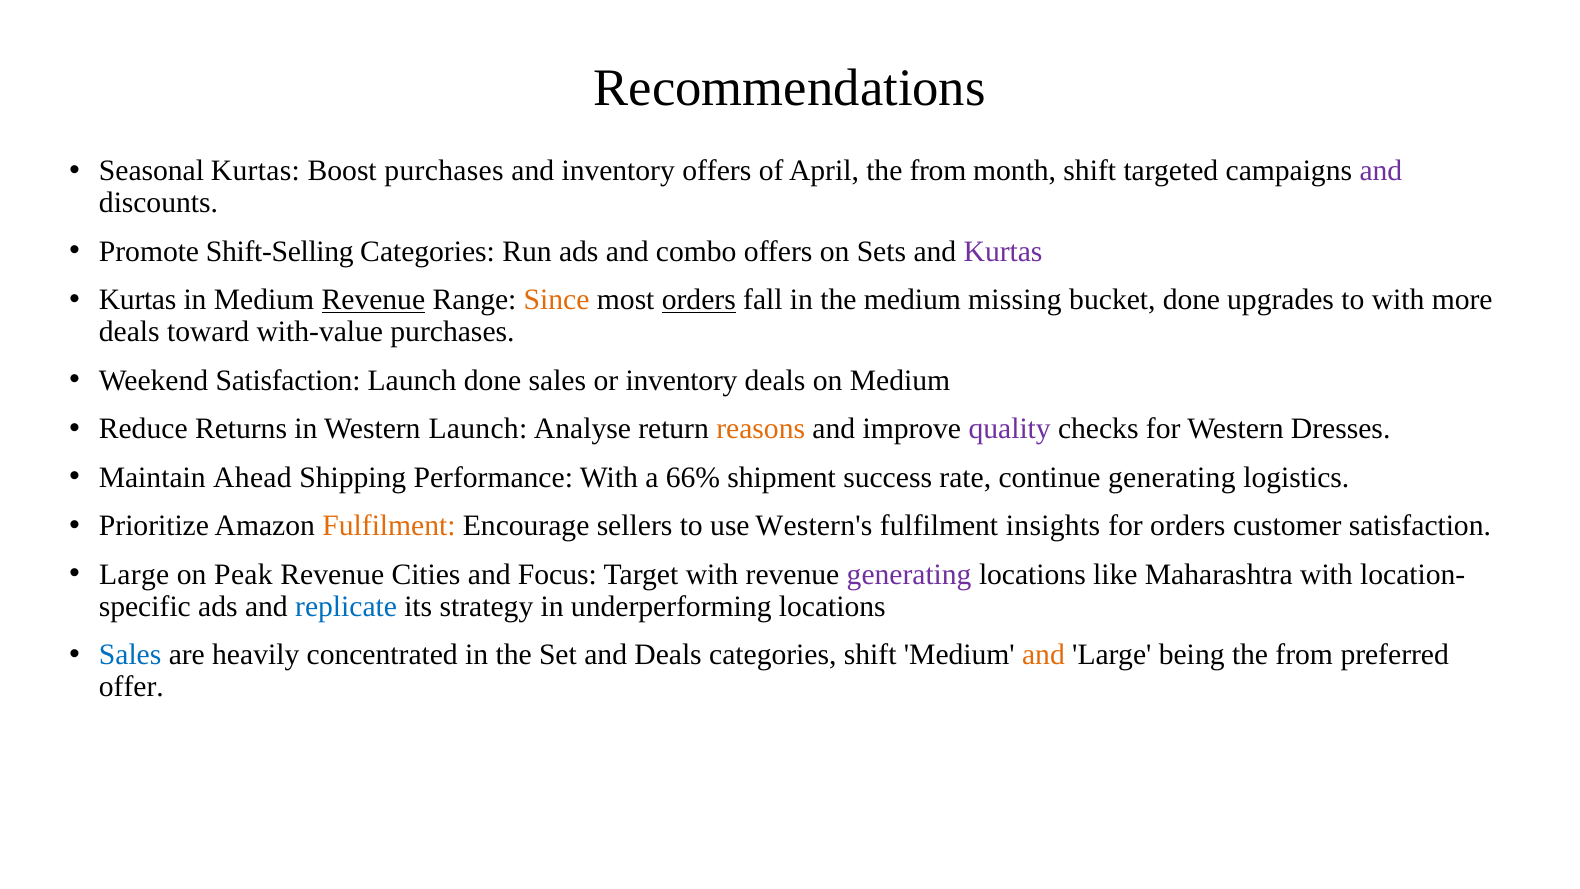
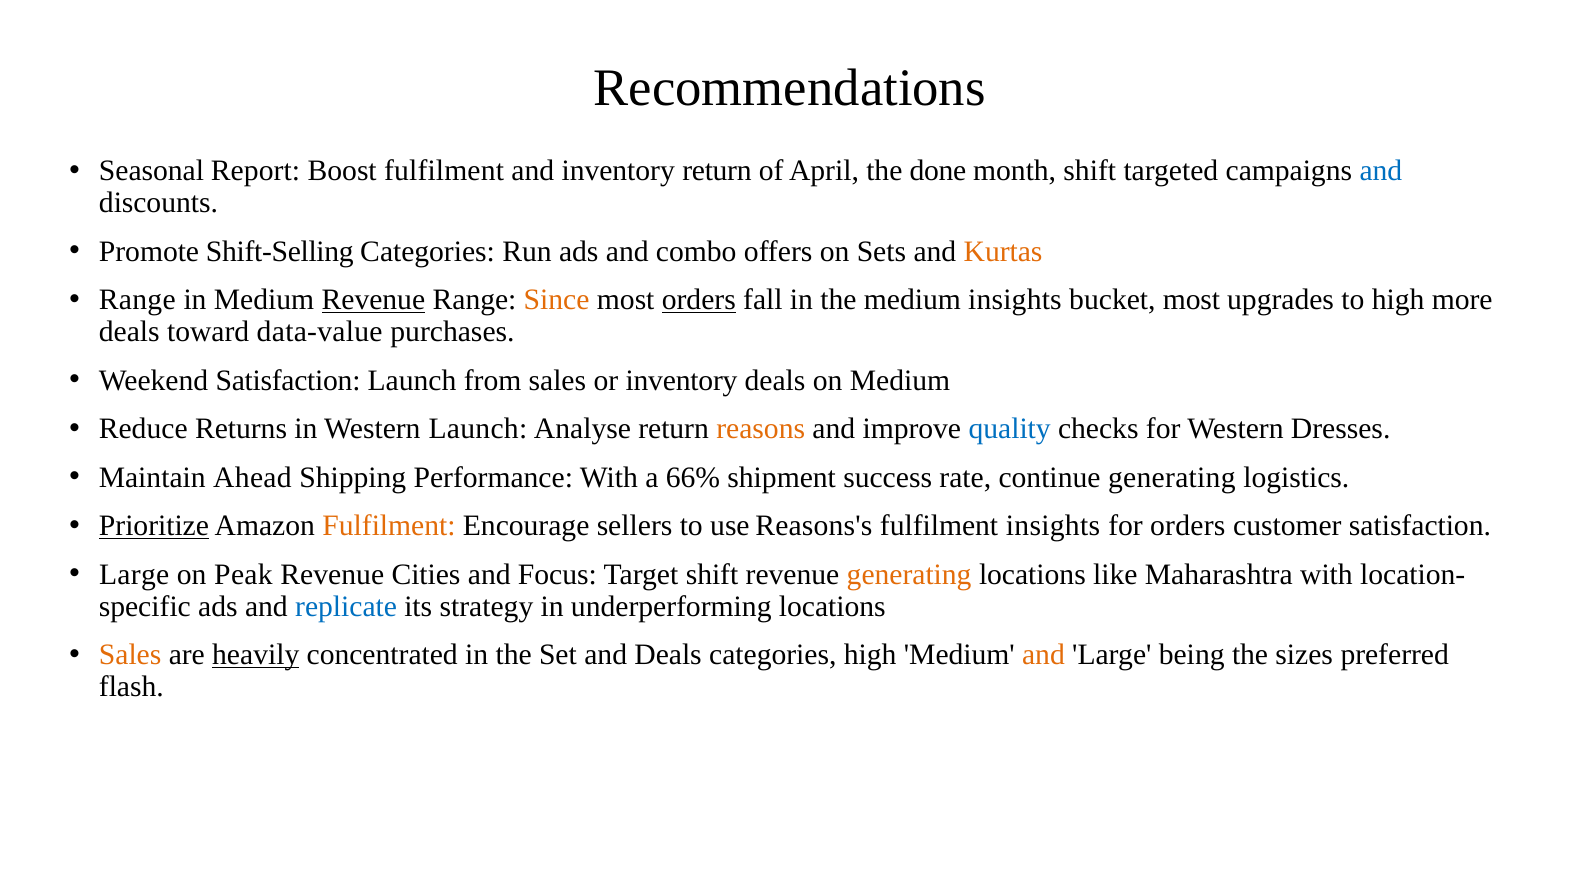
Seasonal Kurtas: Kurtas -> Report
Boost purchases: purchases -> fulfilment
inventory offers: offers -> return
April the from: from -> done
and at (1381, 171) colour: purple -> blue
Kurtas at (1003, 251) colour: purple -> orange
Kurtas at (138, 300): Kurtas -> Range
medium missing: missing -> insights
bucket done: done -> most
to with: with -> high
with-value: with-value -> data-value
Launch done: done -> from
quality colour: purple -> blue
Prioritize underline: none -> present
Western's: Western's -> Reasons's
Target with: with -> shift
generating at (909, 574) colour: purple -> orange
Sales at (130, 655) colour: blue -> orange
heavily underline: none -> present
categories shift: shift -> high
being the from: from -> sizes
offer: offer -> flash
